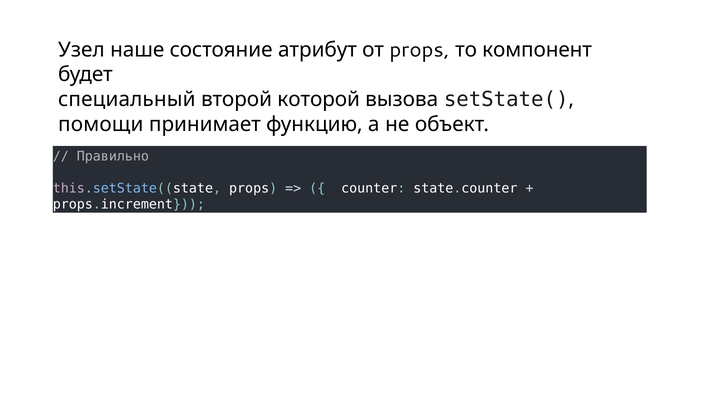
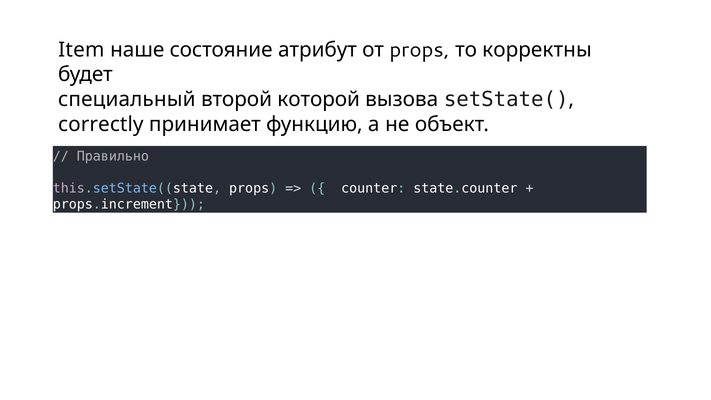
Узел: Узел -> Item
компонент: компонент -> корректны
помощи: помощи -> correctly
